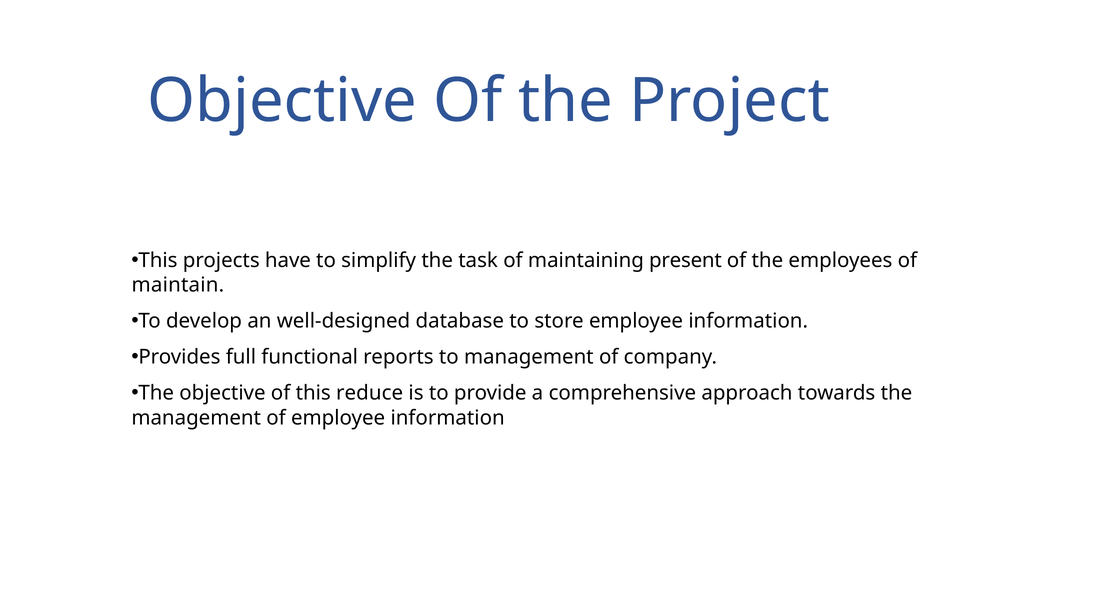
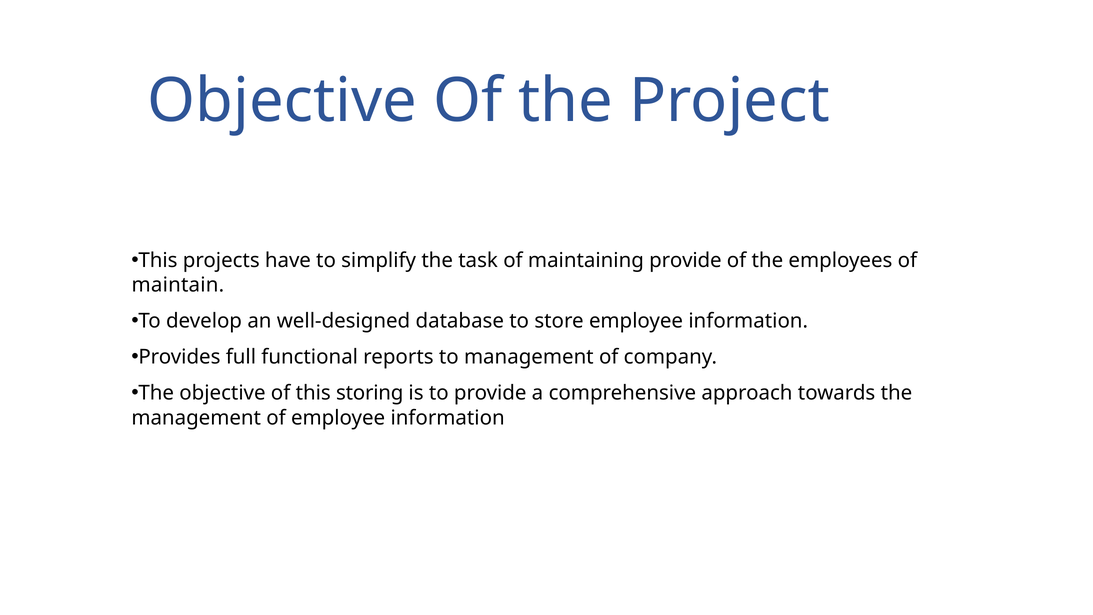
maintaining present: present -> provide
reduce: reduce -> storing
